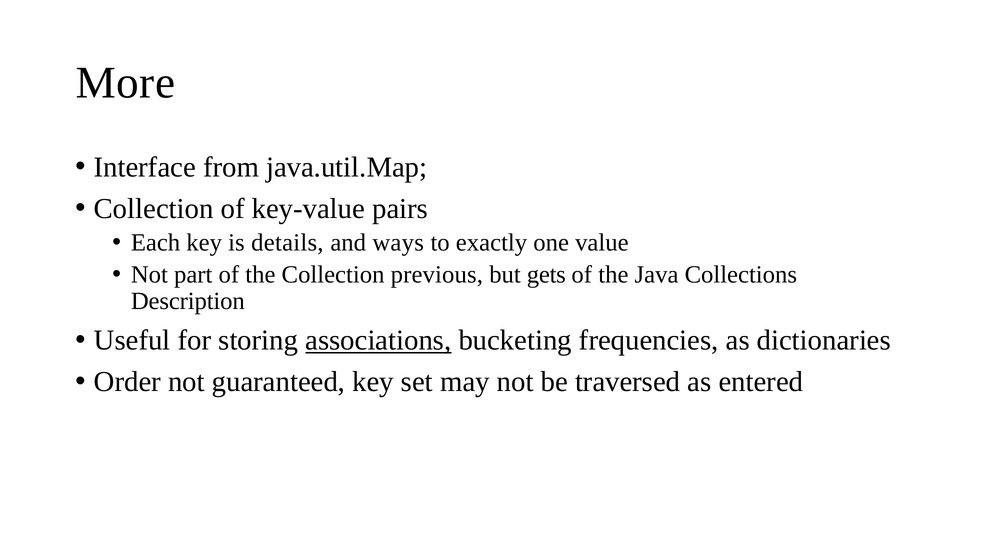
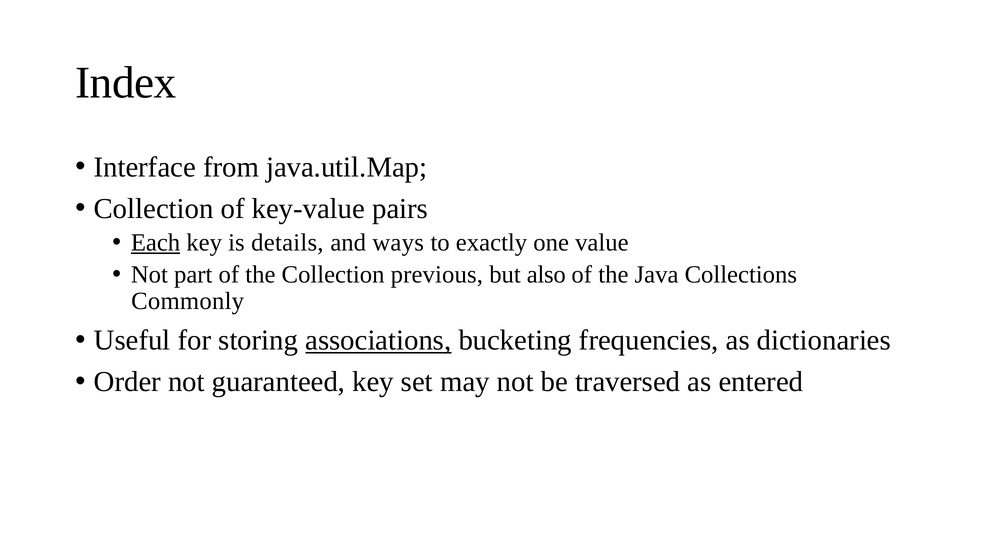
More: More -> Index
Each underline: none -> present
gets: gets -> also
Description: Description -> Commonly
